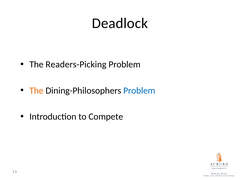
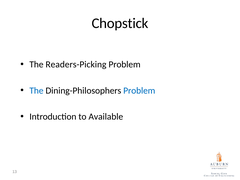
Deadlock: Deadlock -> Chopstick
The at (36, 91) colour: orange -> blue
Compete: Compete -> Available
